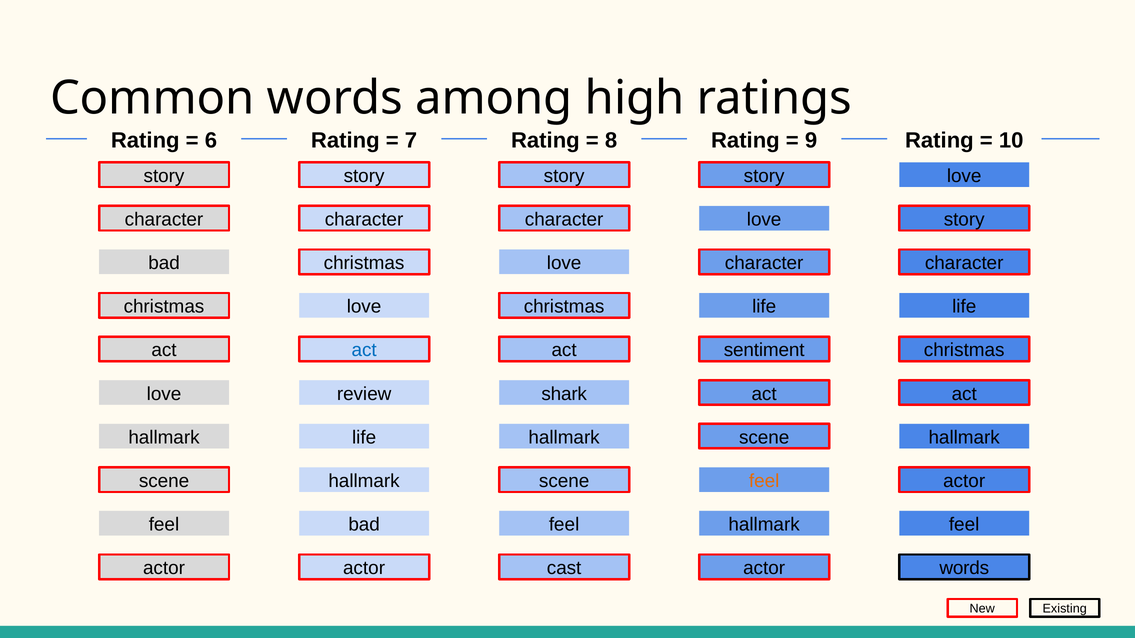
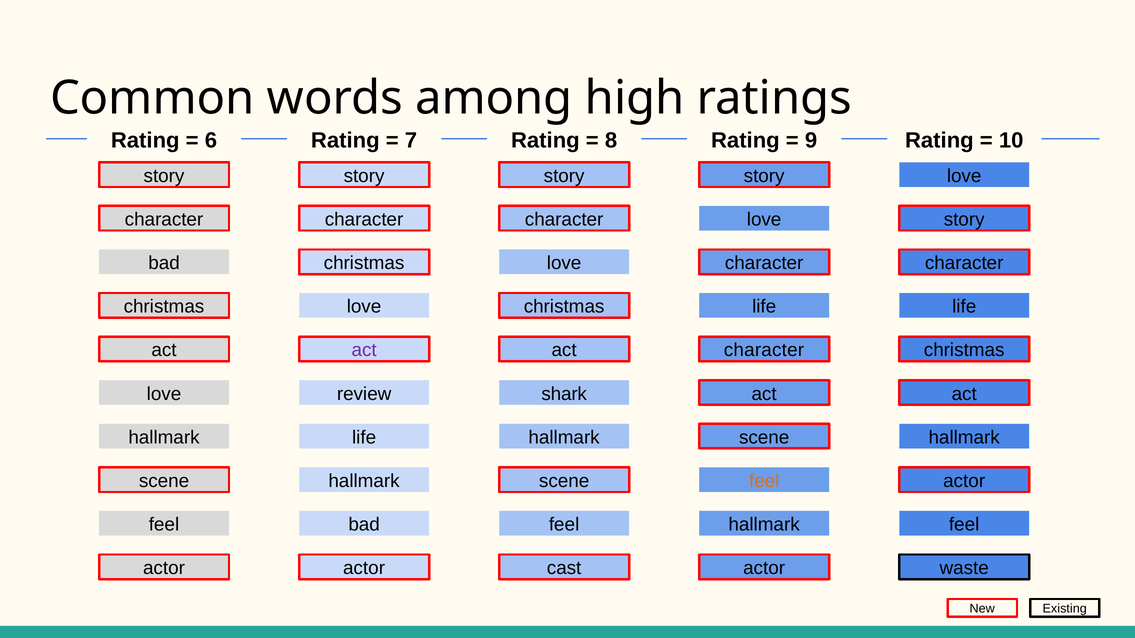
act at (364, 350) colour: blue -> purple
sentiment at (764, 350): sentiment -> character
words at (964, 569): words -> waste
